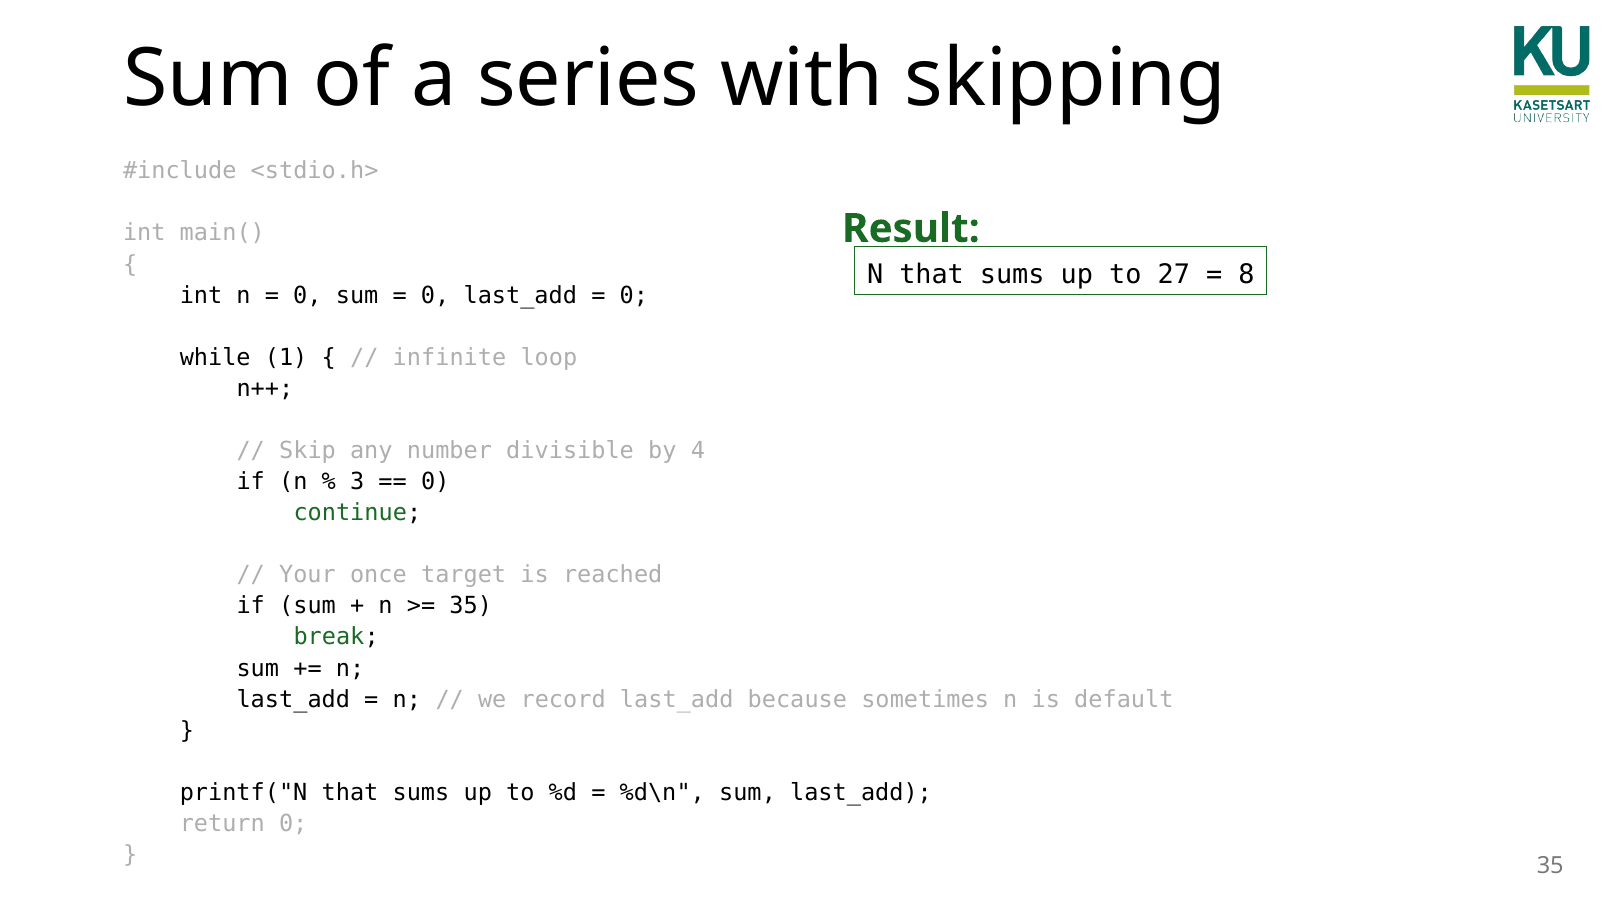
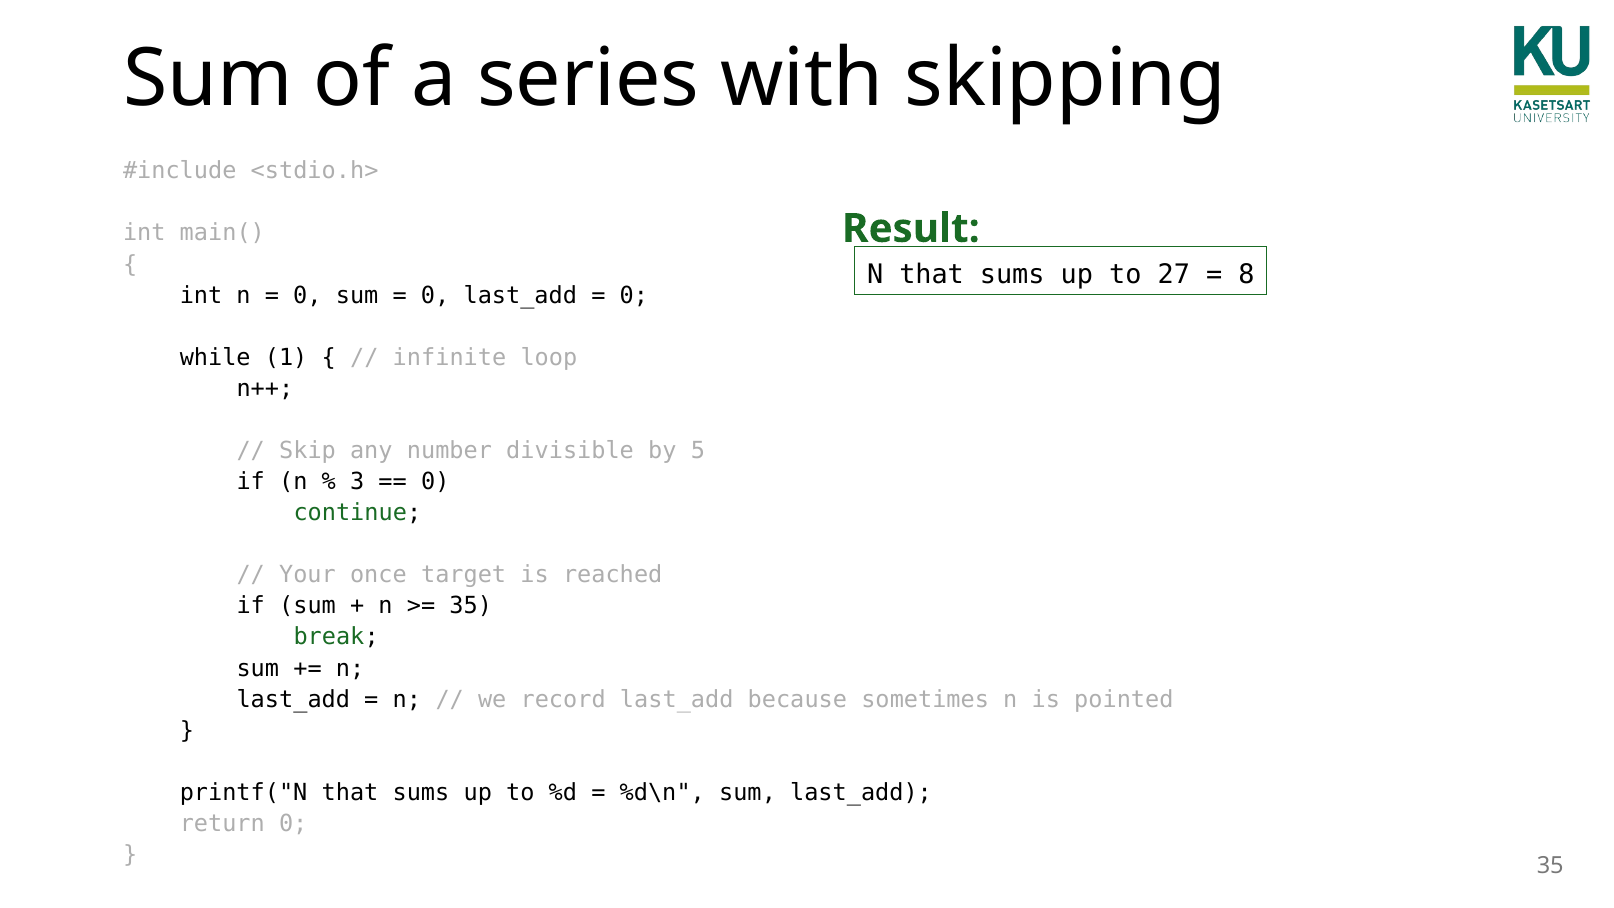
4: 4 -> 5
default: default -> pointed
